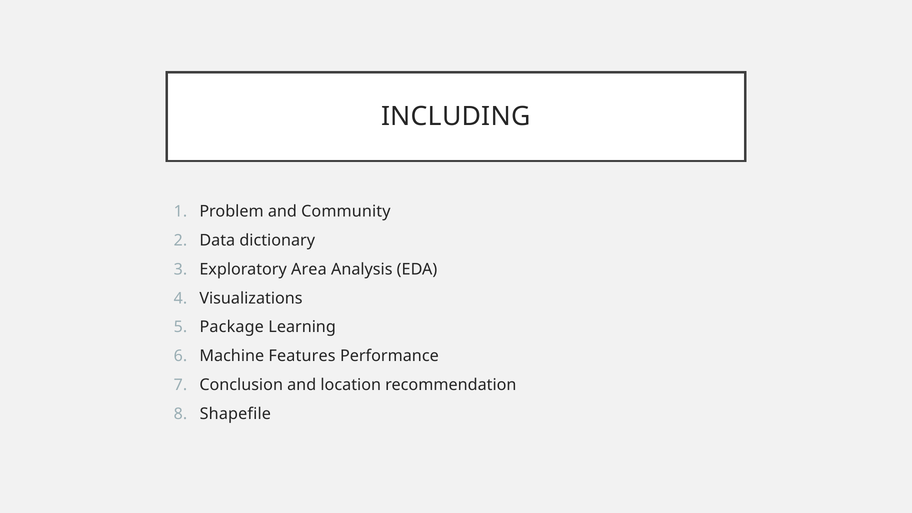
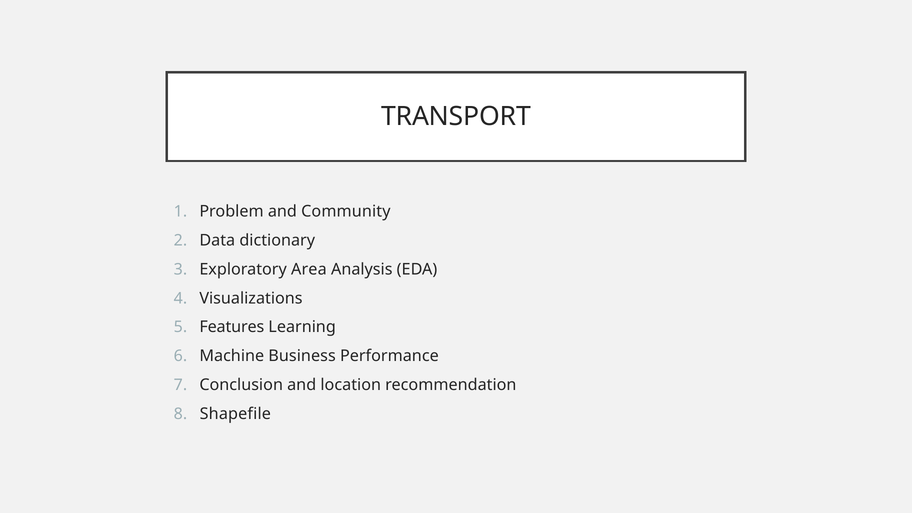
INCLUDING: INCLUDING -> TRANSPORT
Package: Package -> Features
Features: Features -> Business
